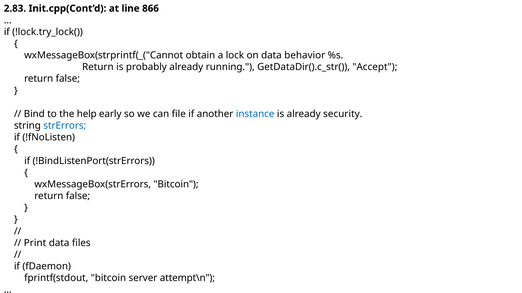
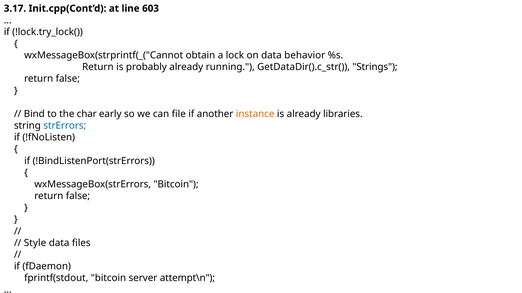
2.83: 2.83 -> 3.17
866: 866 -> 603
Accept: Accept -> Strings
help: help -> char
instance colour: blue -> orange
security: security -> libraries
Print: Print -> Style
